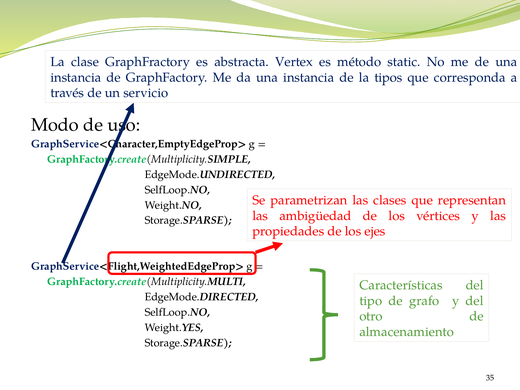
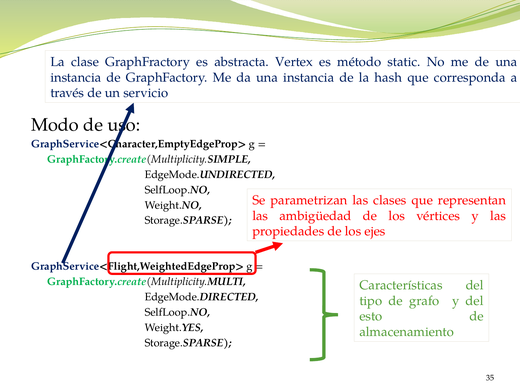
tipos: tipos -> hash
otro: otro -> esto
